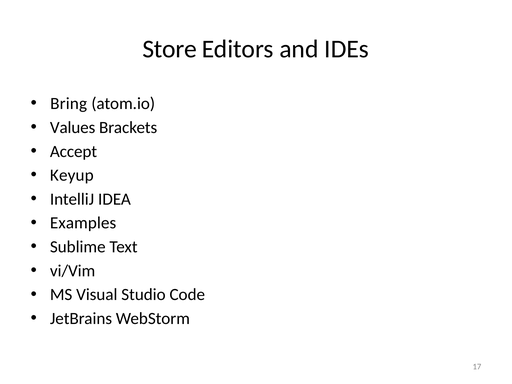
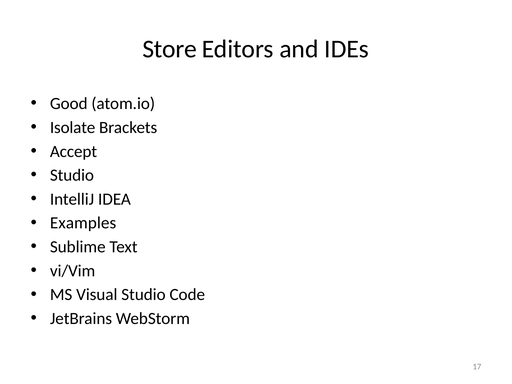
Bring: Bring -> Good
Values: Values -> Isolate
Keyup at (72, 175): Keyup -> Studio
